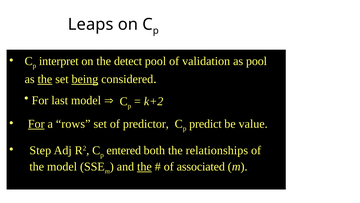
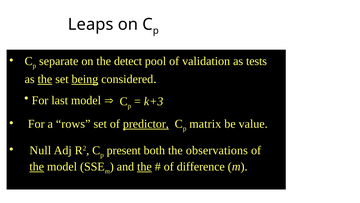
interpret: interpret -> separate
as pool: pool -> tests
k+2: k+2 -> k+3
For at (36, 124) underline: present -> none
predictor underline: none -> present
predict: predict -> matrix
Step: Step -> Null
entered: entered -> present
relationships: relationships -> observations
the at (37, 166) underline: none -> present
associated: associated -> difference
